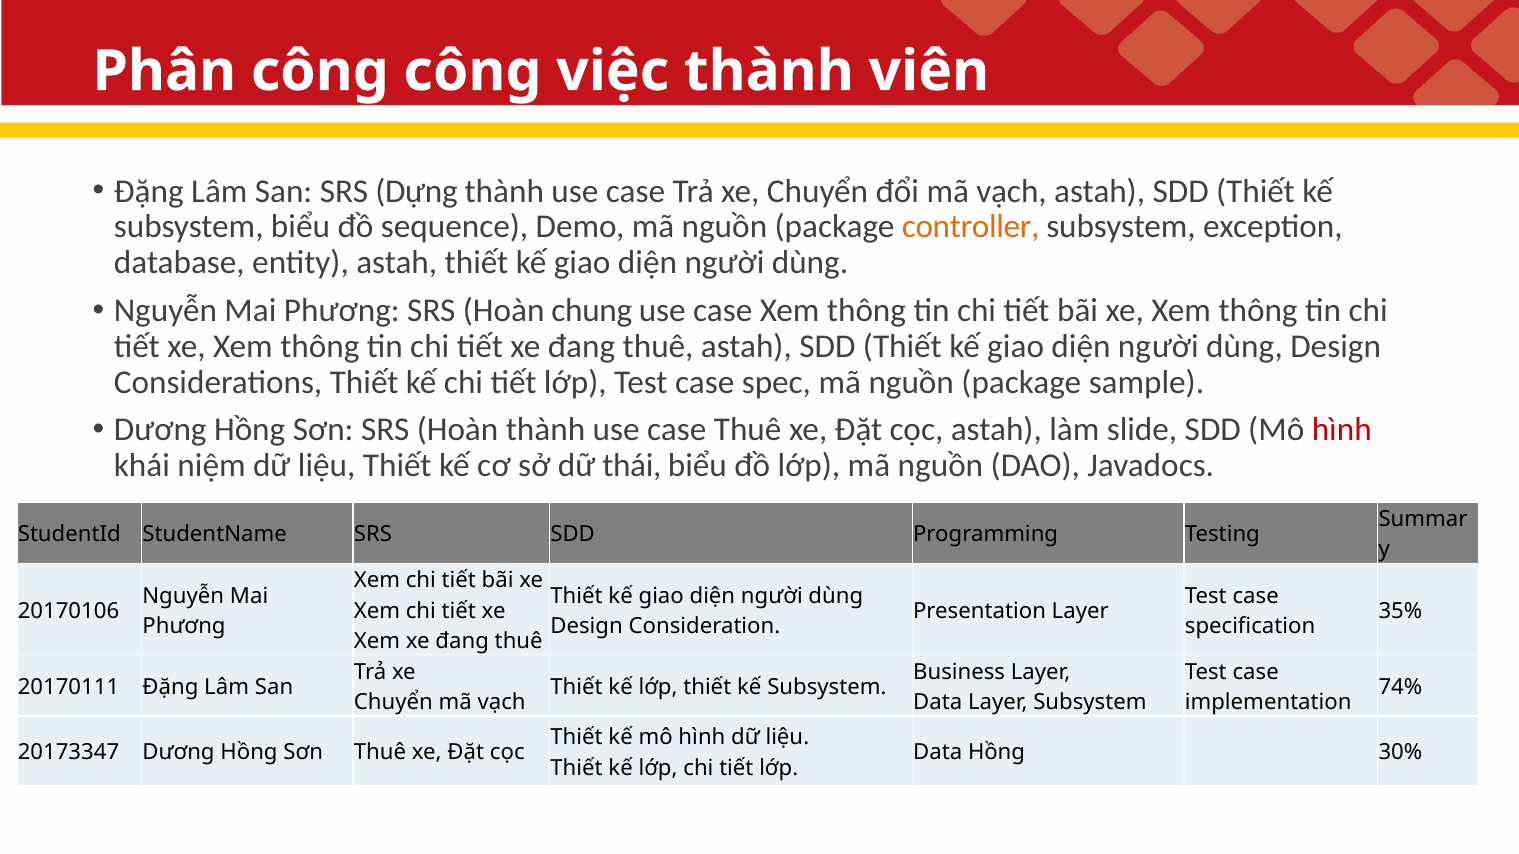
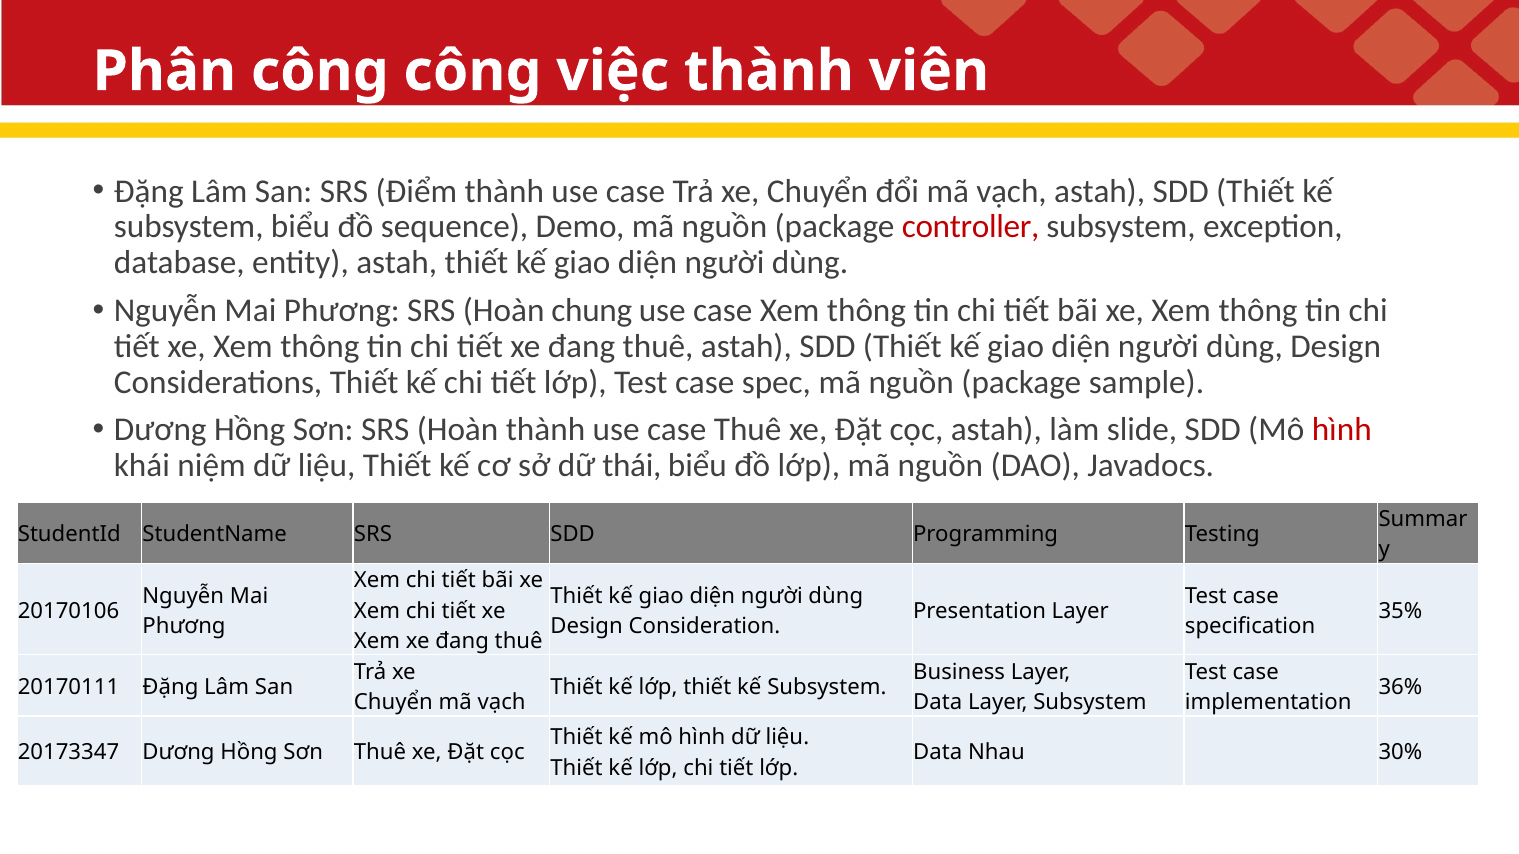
Dựng: Dựng -> Điểm
controller colour: orange -> red
74%: 74% -> 36%
Data Hồng: Hồng -> Nhau
